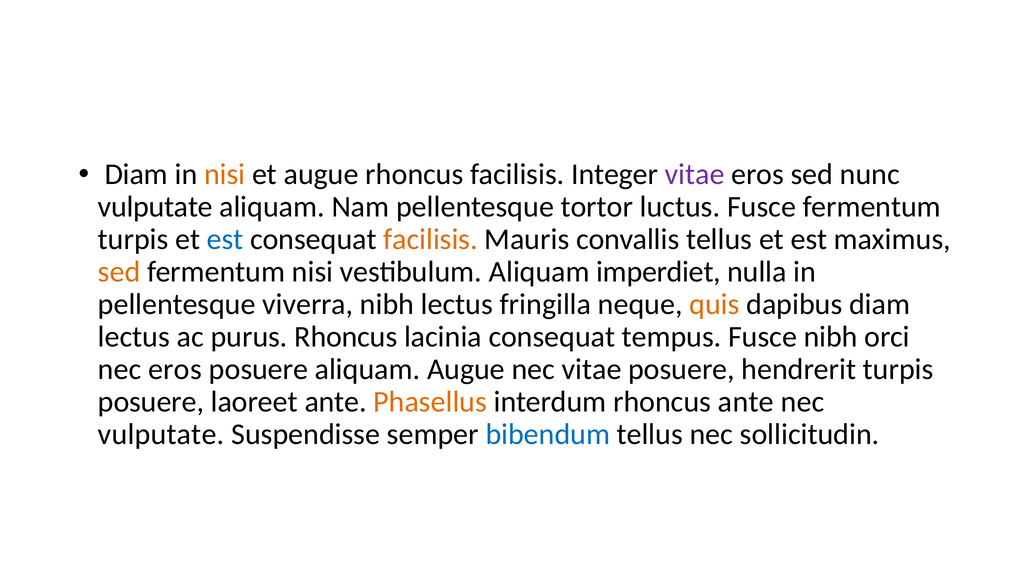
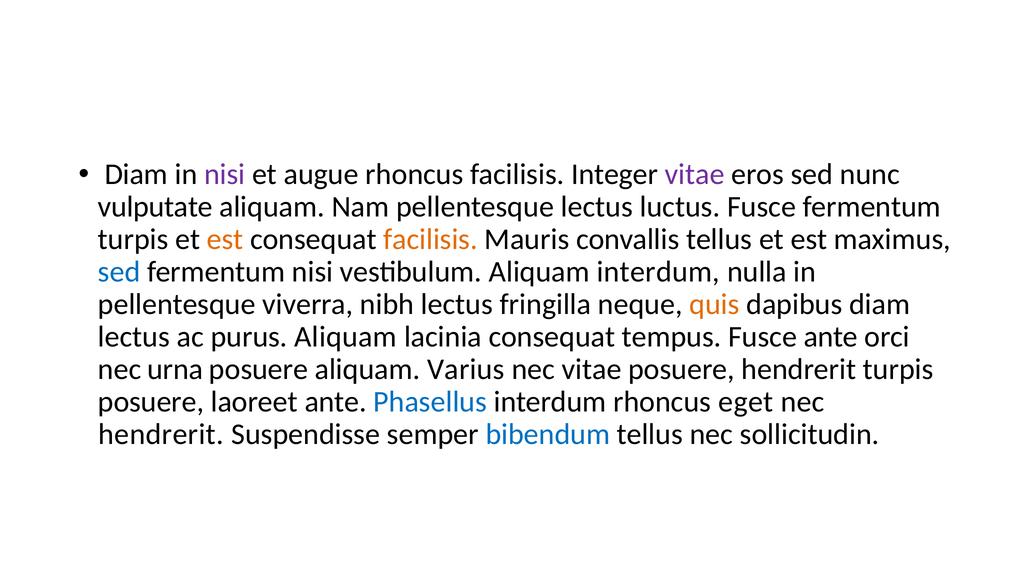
nisi at (225, 174) colour: orange -> purple
pellentesque tortor: tortor -> lectus
est at (225, 239) colour: blue -> orange
sed at (119, 272) colour: orange -> blue
Aliquam imperdiet: imperdiet -> interdum
purus Rhoncus: Rhoncus -> Aliquam
Fusce nibh: nibh -> ante
nec eros: eros -> urna
aliquam Augue: Augue -> Varius
Phasellus colour: orange -> blue
rhoncus ante: ante -> eget
vulputate at (161, 434): vulputate -> hendrerit
